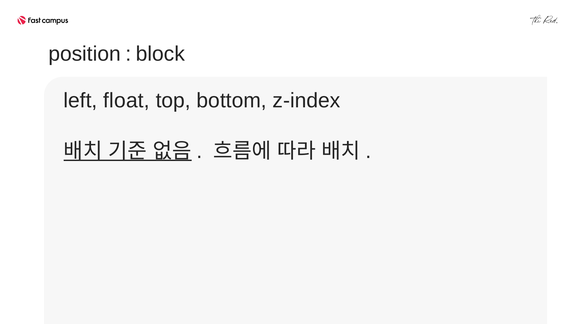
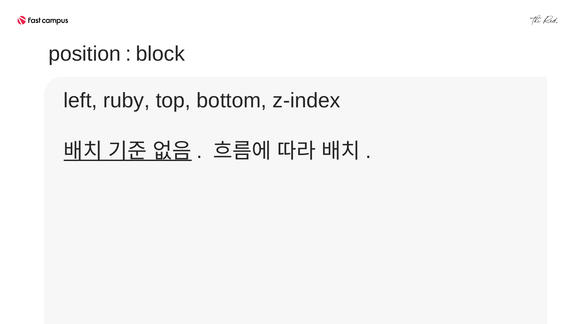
float: float -> ruby
